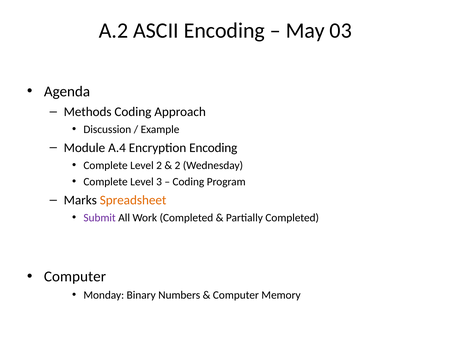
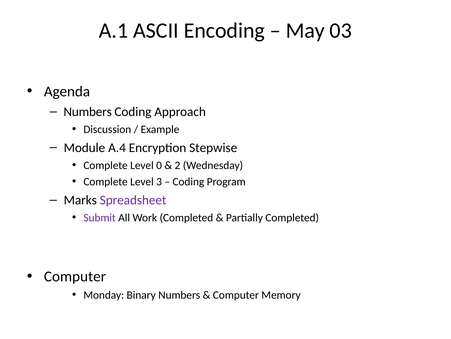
A.2: A.2 -> A.1
Methods at (88, 112): Methods -> Numbers
Encryption Encoding: Encoding -> Stepwise
Level 2: 2 -> 0
Spreadsheet colour: orange -> purple
